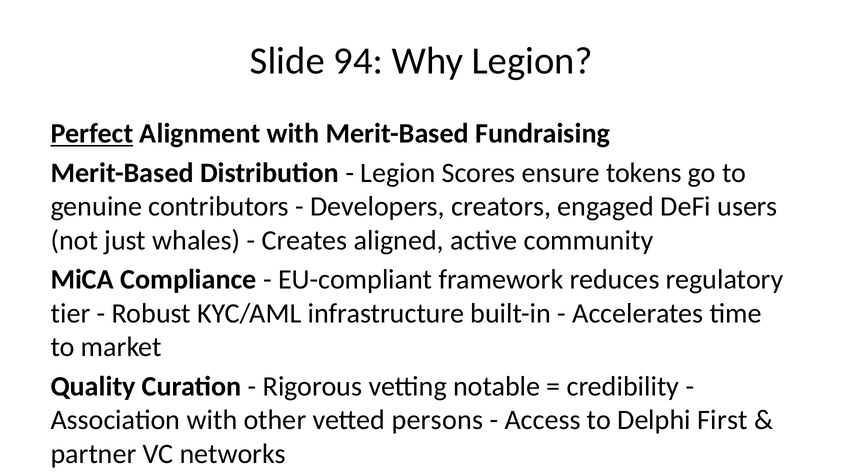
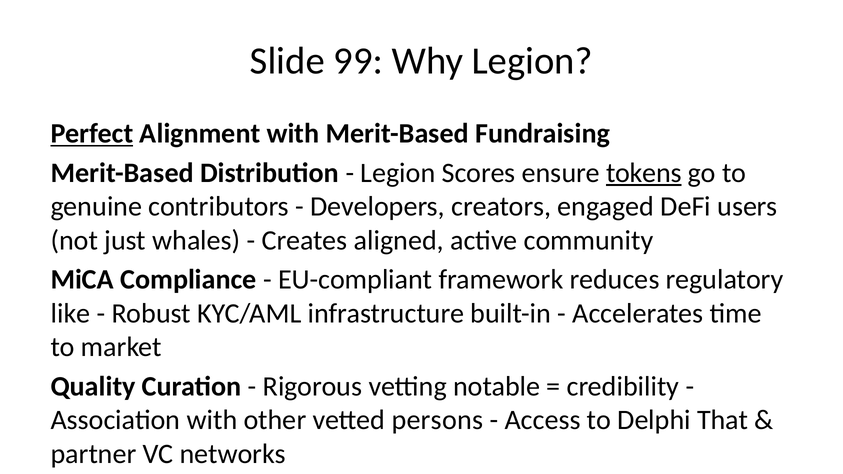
94: 94 -> 99
tokens underline: none -> present
tier: tier -> like
First: First -> That
